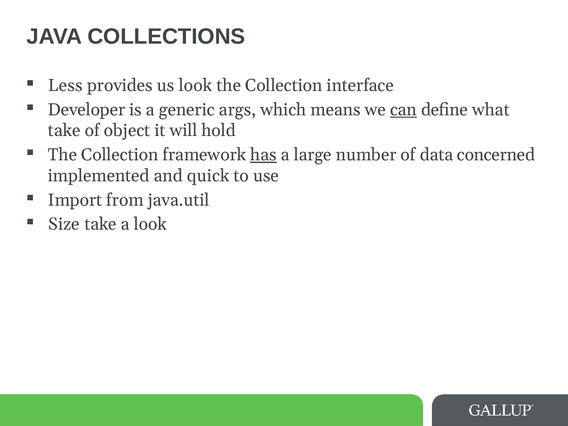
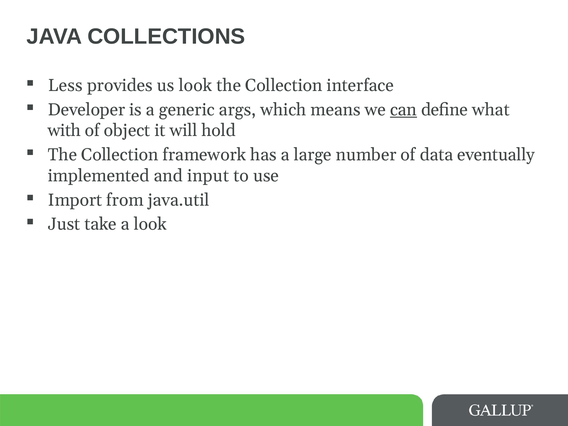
take at (64, 131): take -> with
has underline: present -> none
concerned: concerned -> eventually
quick: quick -> input
Size: Size -> Just
